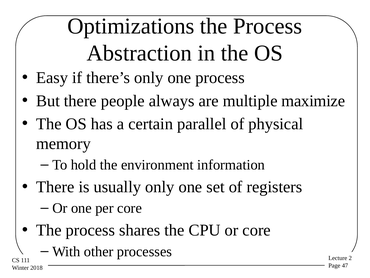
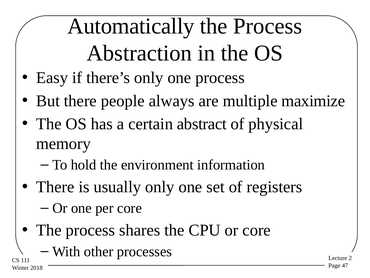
Optimizations: Optimizations -> Automatically
parallel: parallel -> abstract
